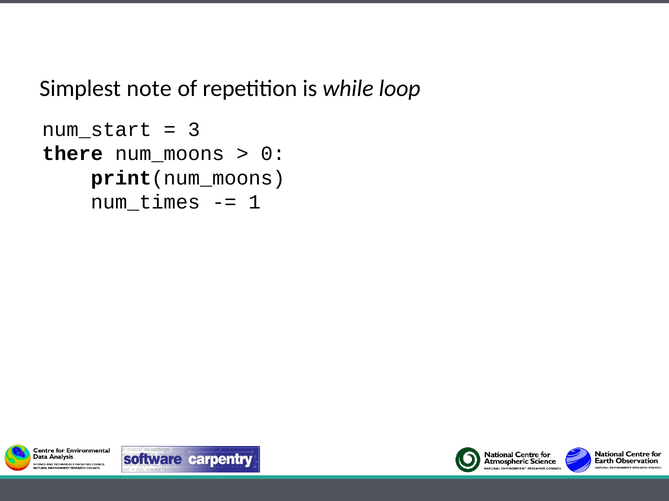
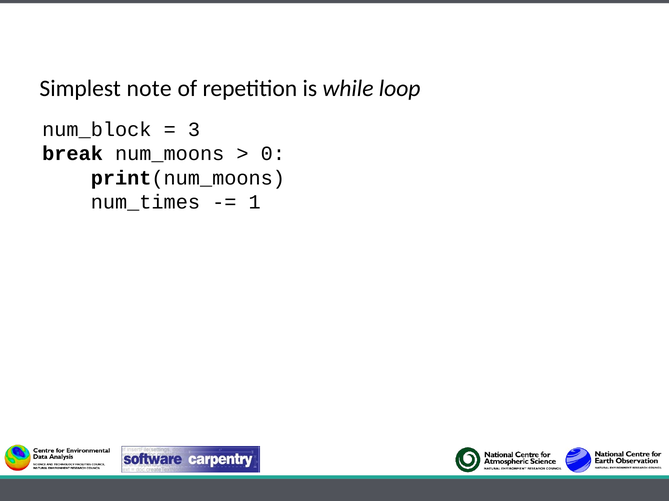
num_start: num_start -> num_block
there: there -> break
